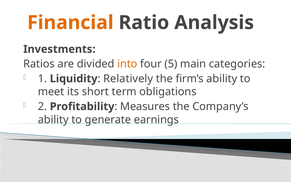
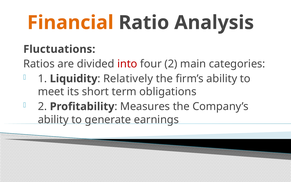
Investments: Investments -> Fluctuations
into colour: orange -> red
four 5: 5 -> 2
